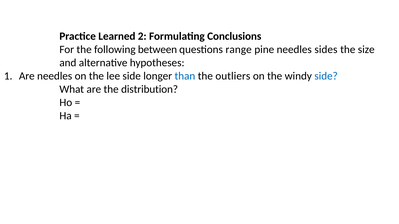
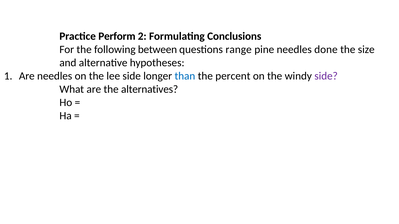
Learned: Learned -> Perform
sides: sides -> done
outliers: outliers -> percent
side at (326, 76) colour: blue -> purple
distribution: distribution -> alternatives
